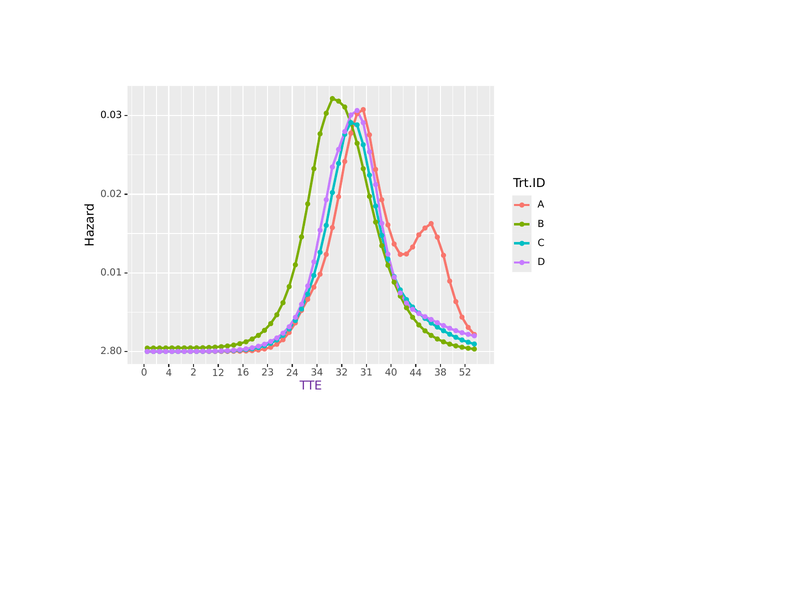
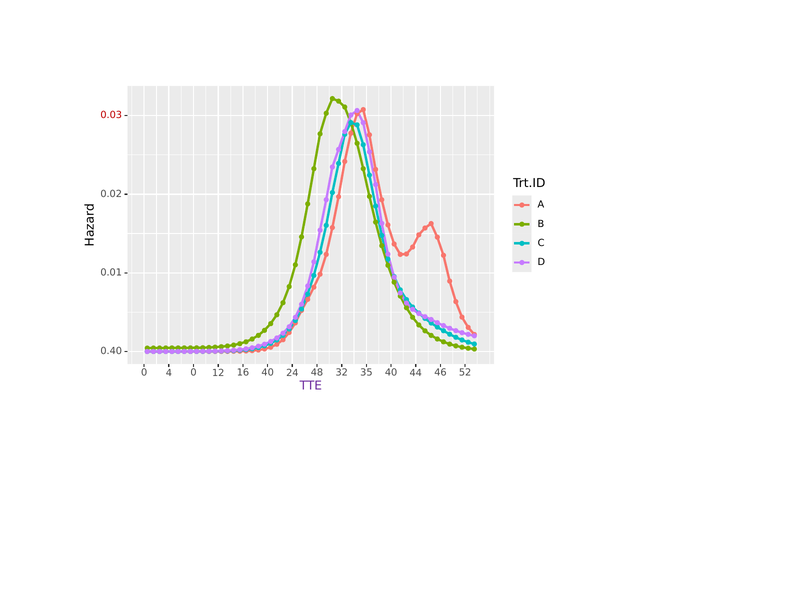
0.03 colour: black -> red
2.80: 2.80 -> 0.40
4 2: 2 -> 0
16 23: 23 -> 40
34: 34 -> 48
31: 31 -> 35
38: 38 -> 46
